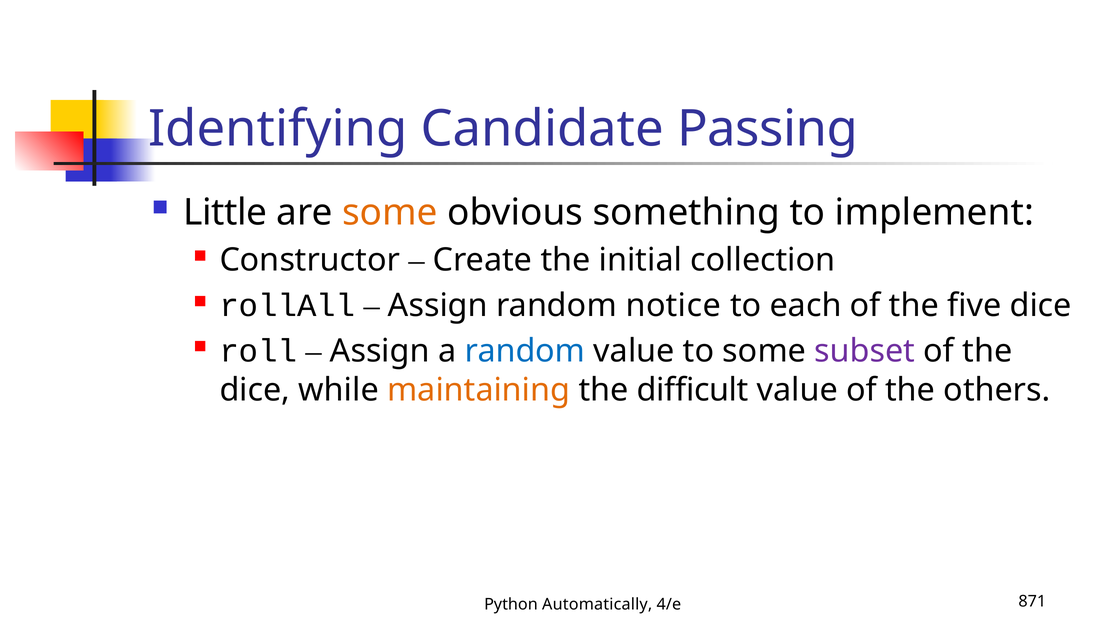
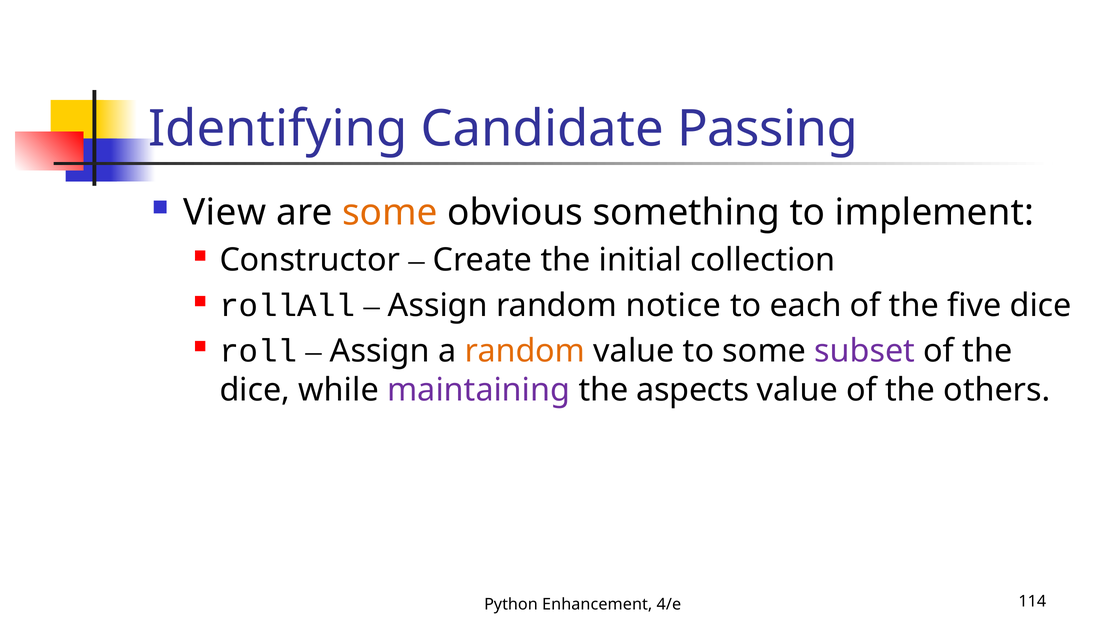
Little: Little -> View
random at (525, 351) colour: blue -> orange
maintaining colour: orange -> purple
difficult: difficult -> aspects
Automatically: Automatically -> Enhancement
871: 871 -> 114
